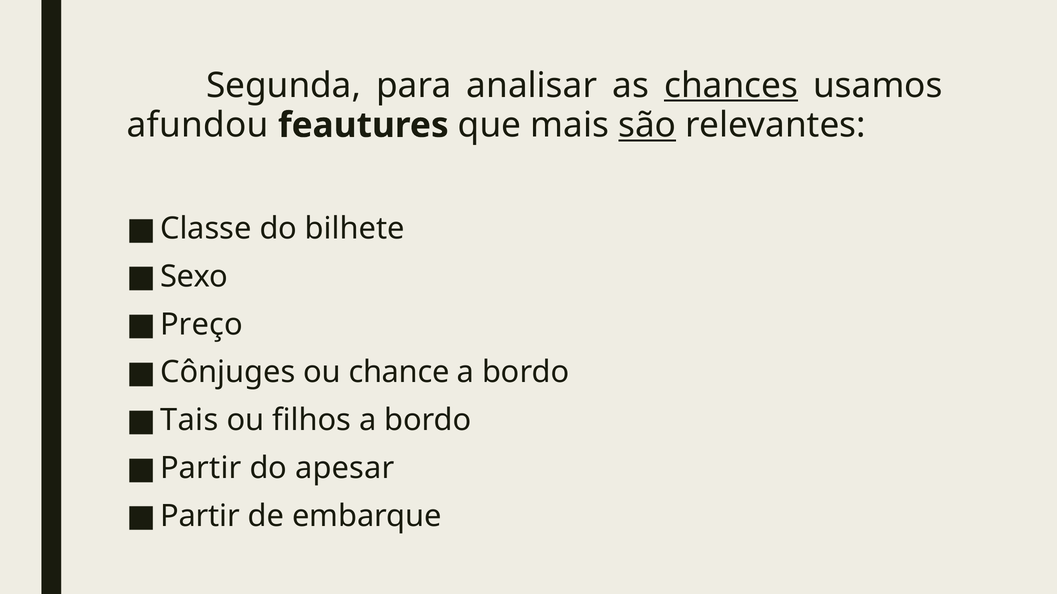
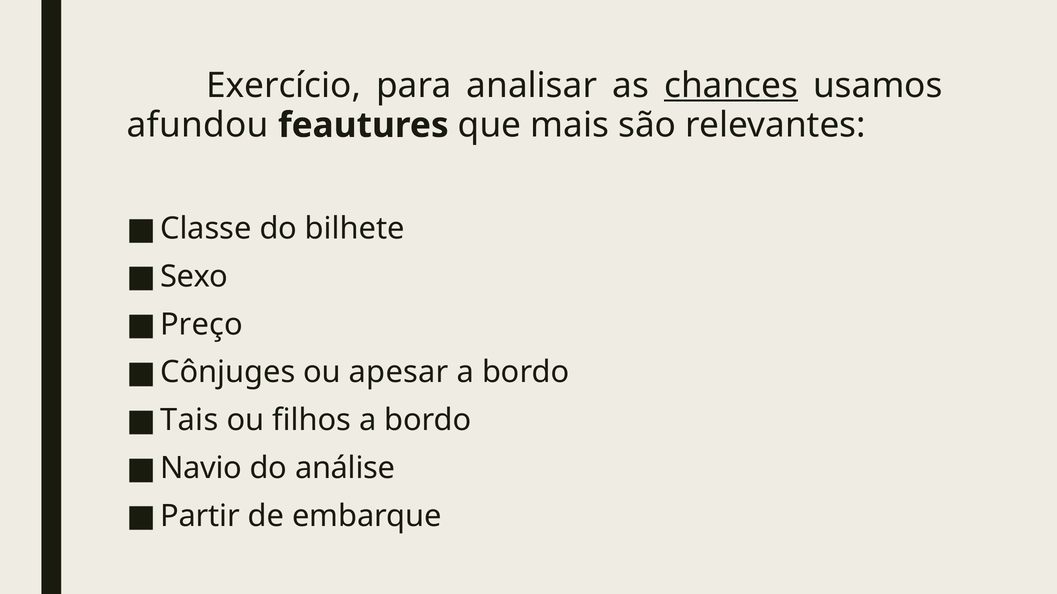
Segunda: Segunda -> Exercício
são underline: present -> none
chance: chance -> apesar
Partir at (201, 468): Partir -> Navio
apesar: apesar -> análise
